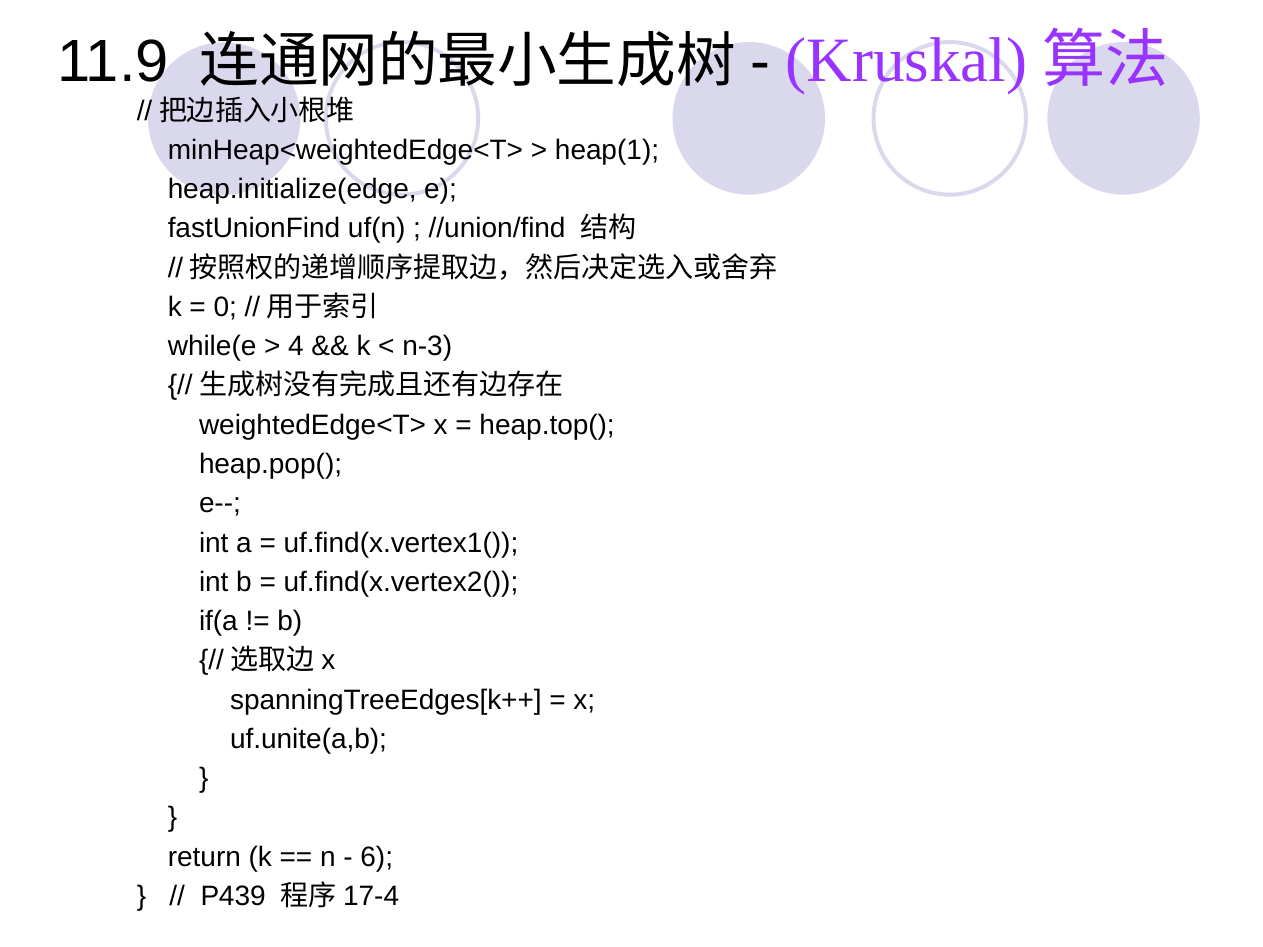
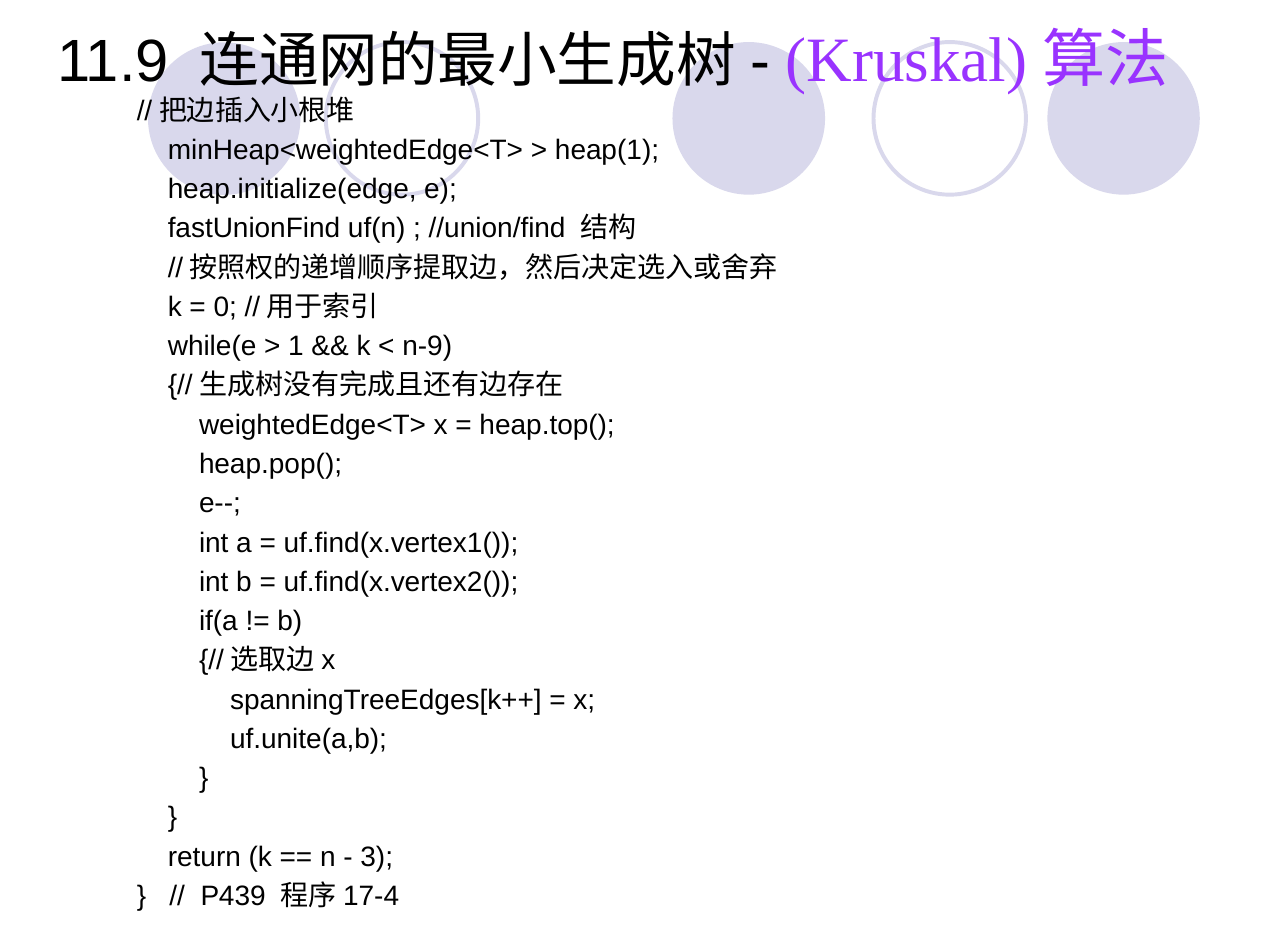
4: 4 -> 1
n-3: n-3 -> n-9
6: 6 -> 3
